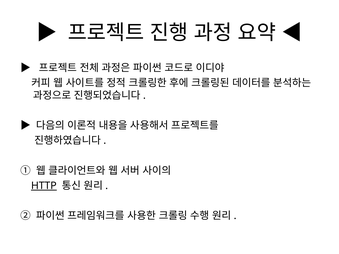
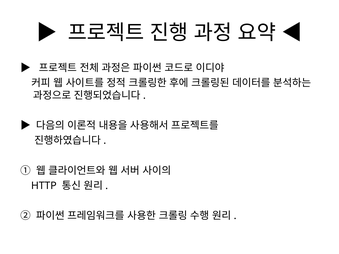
HTTP underline: present -> none
